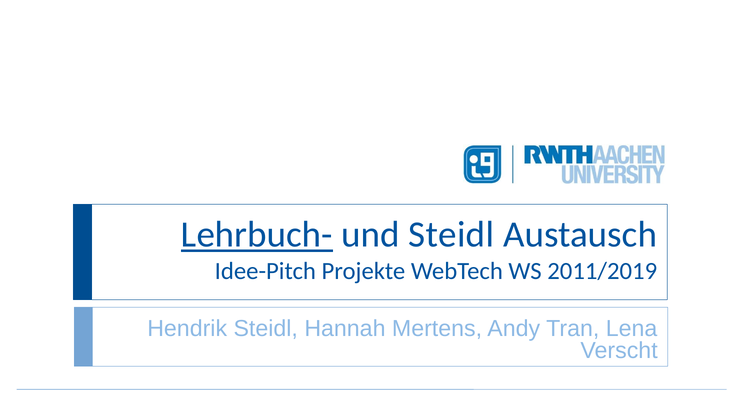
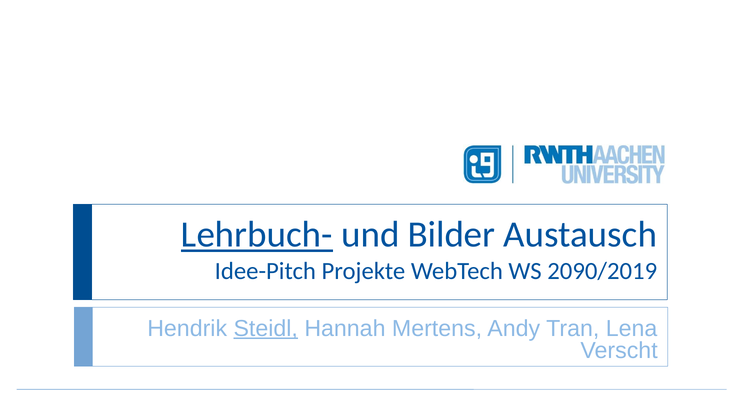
und Steidl: Steidl -> Bilder
2011/2019: 2011/2019 -> 2090/2019
Steidl at (266, 329) underline: none -> present
